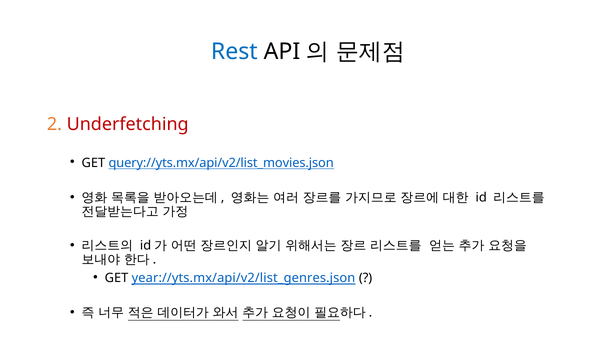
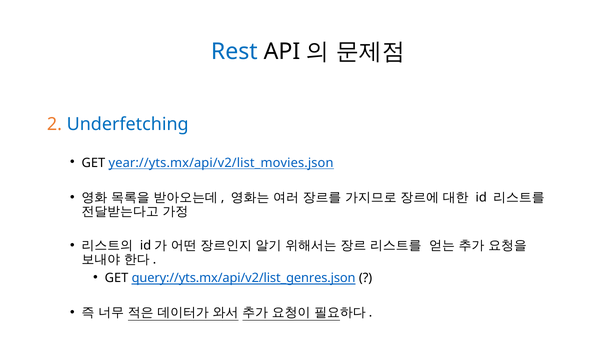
Underfetching colour: red -> blue
query://yts.mx/api/v2/list_movies.json: query://yts.mx/api/v2/list_movies.json -> year://yts.mx/api/v2/list_movies.json
year://yts.mx/api/v2/list_genres.json: year://yts.mx/api/v2/list_genres.json -> query://yts.mx/api/v2/list_genres.json
